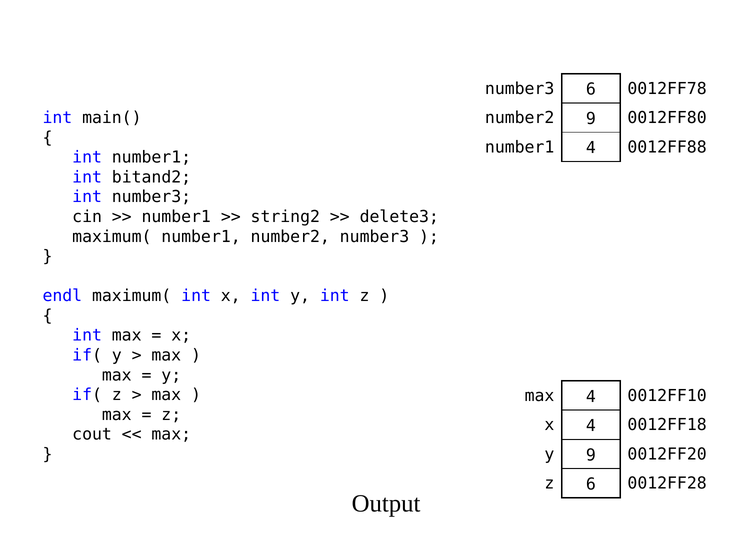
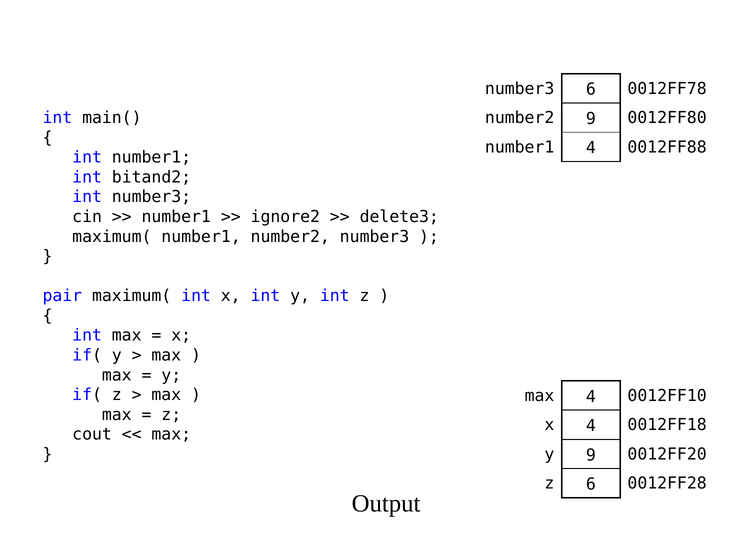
string2: string2 -> ignore2
endl: endl -> pair
